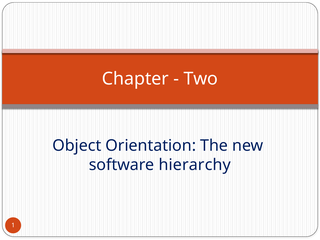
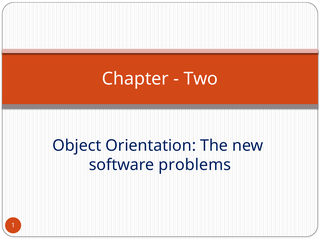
hierarchy: hierarchy -> problems
